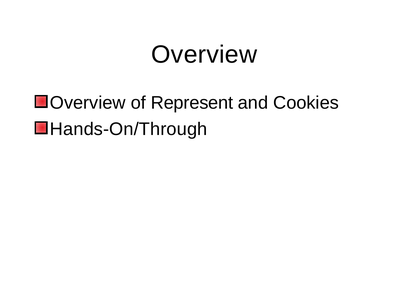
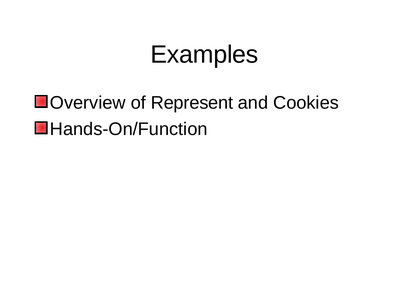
Overview at (204, 55): Overview -> Examples
Hands-On/Through: Hands-On/Through -> Hands-On/Function
